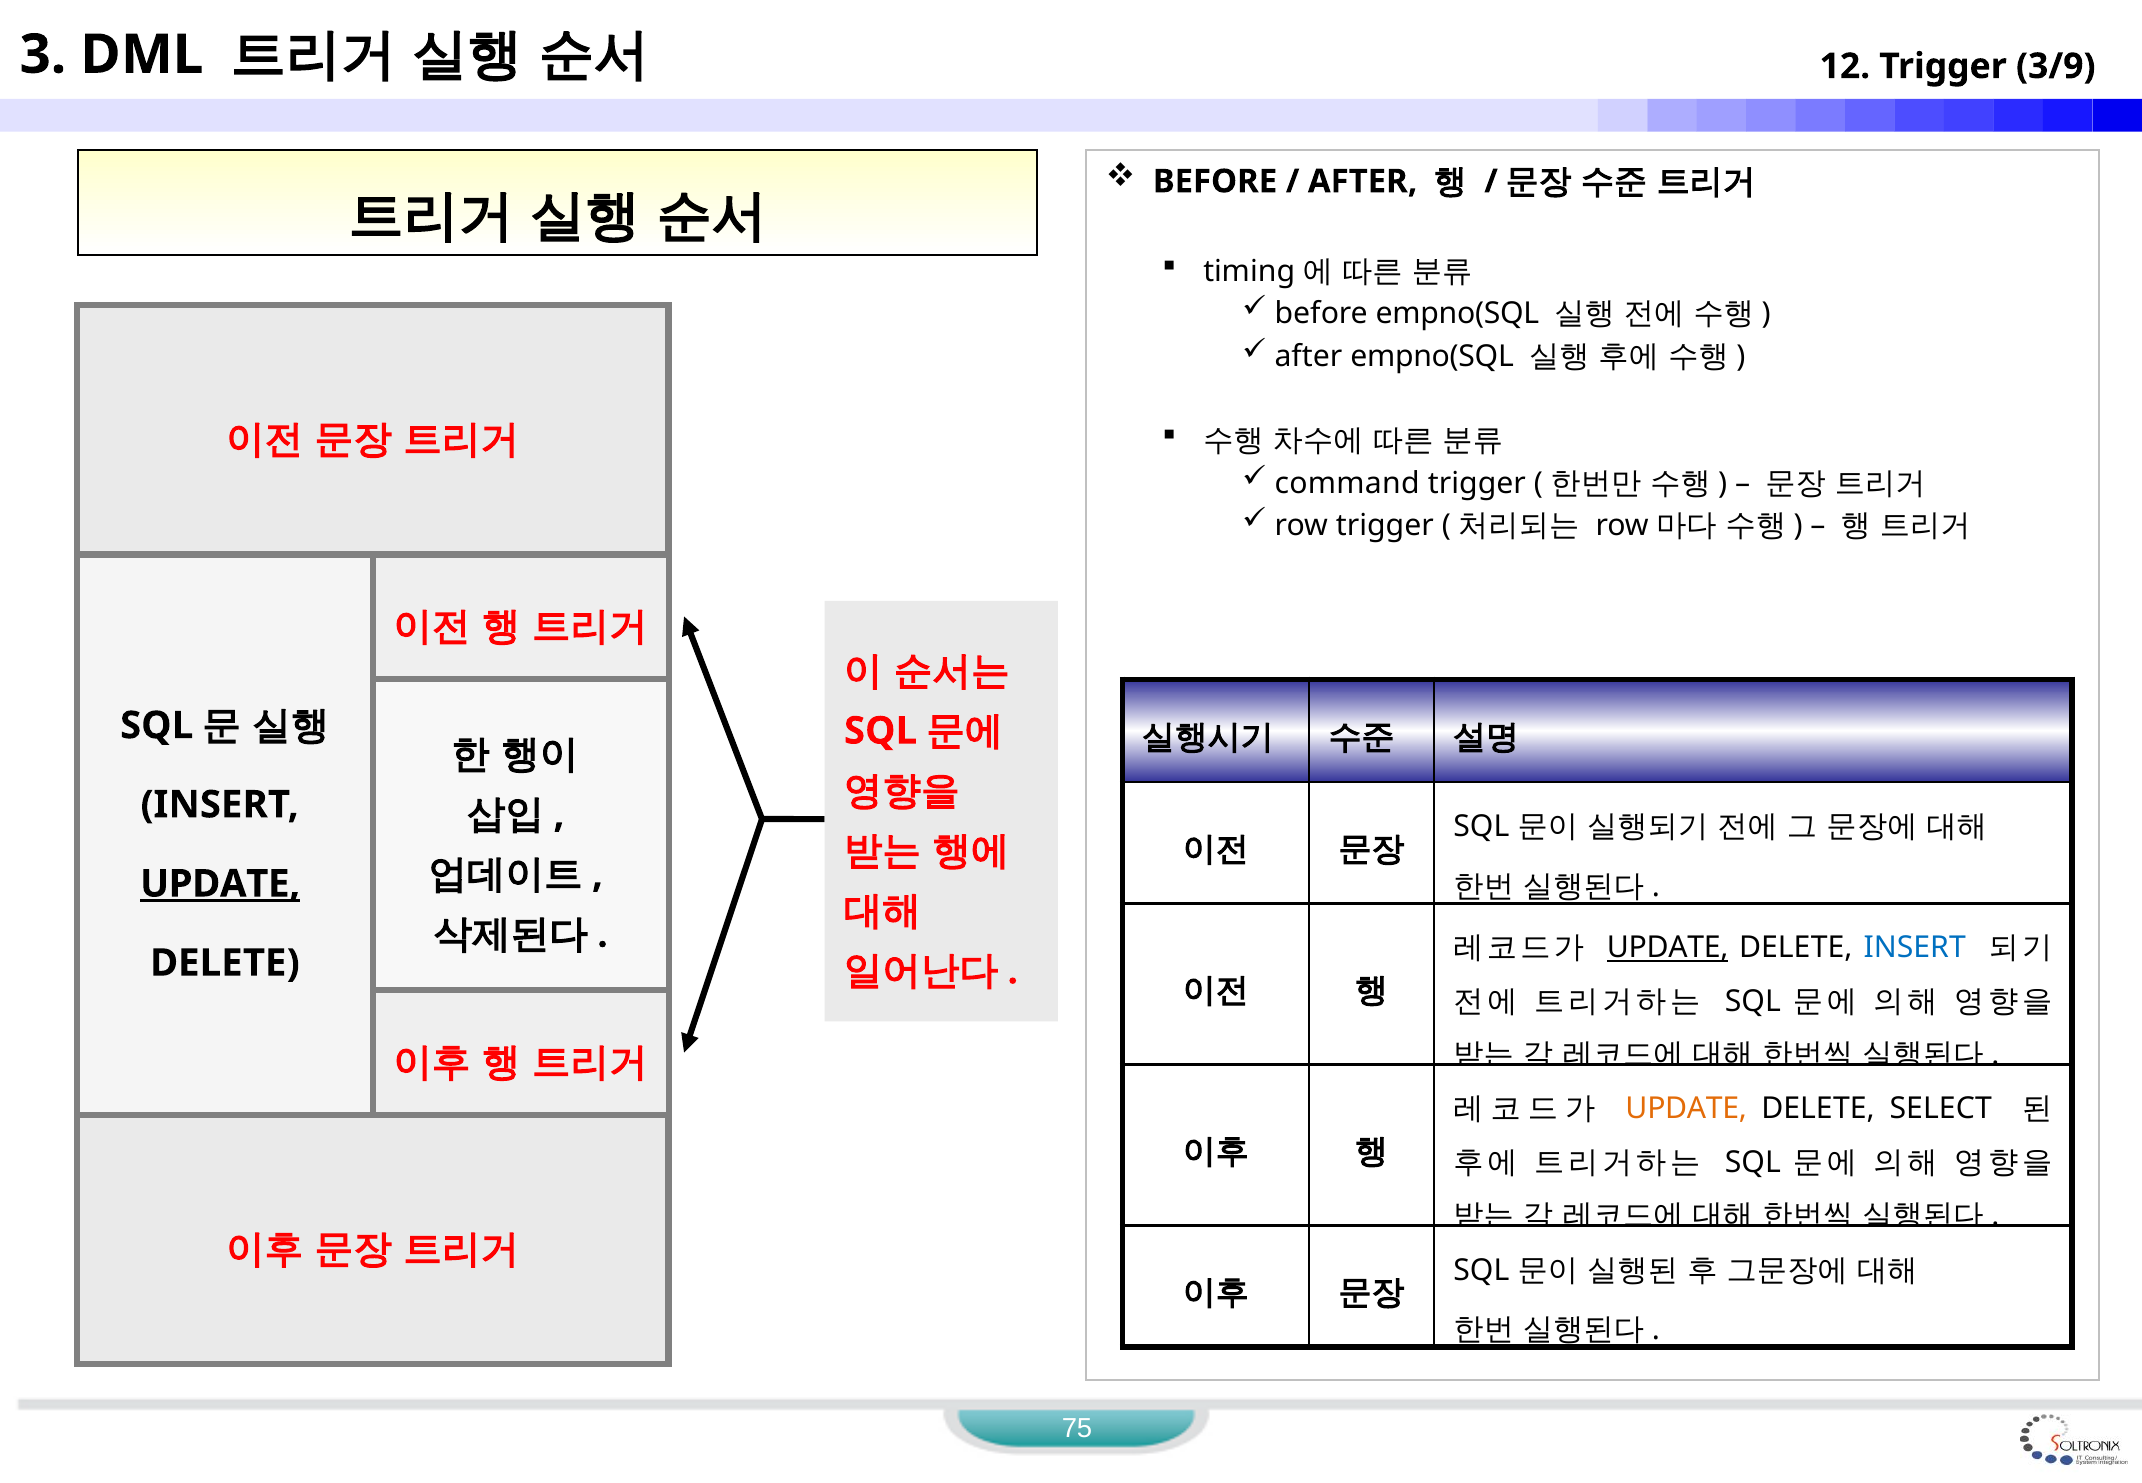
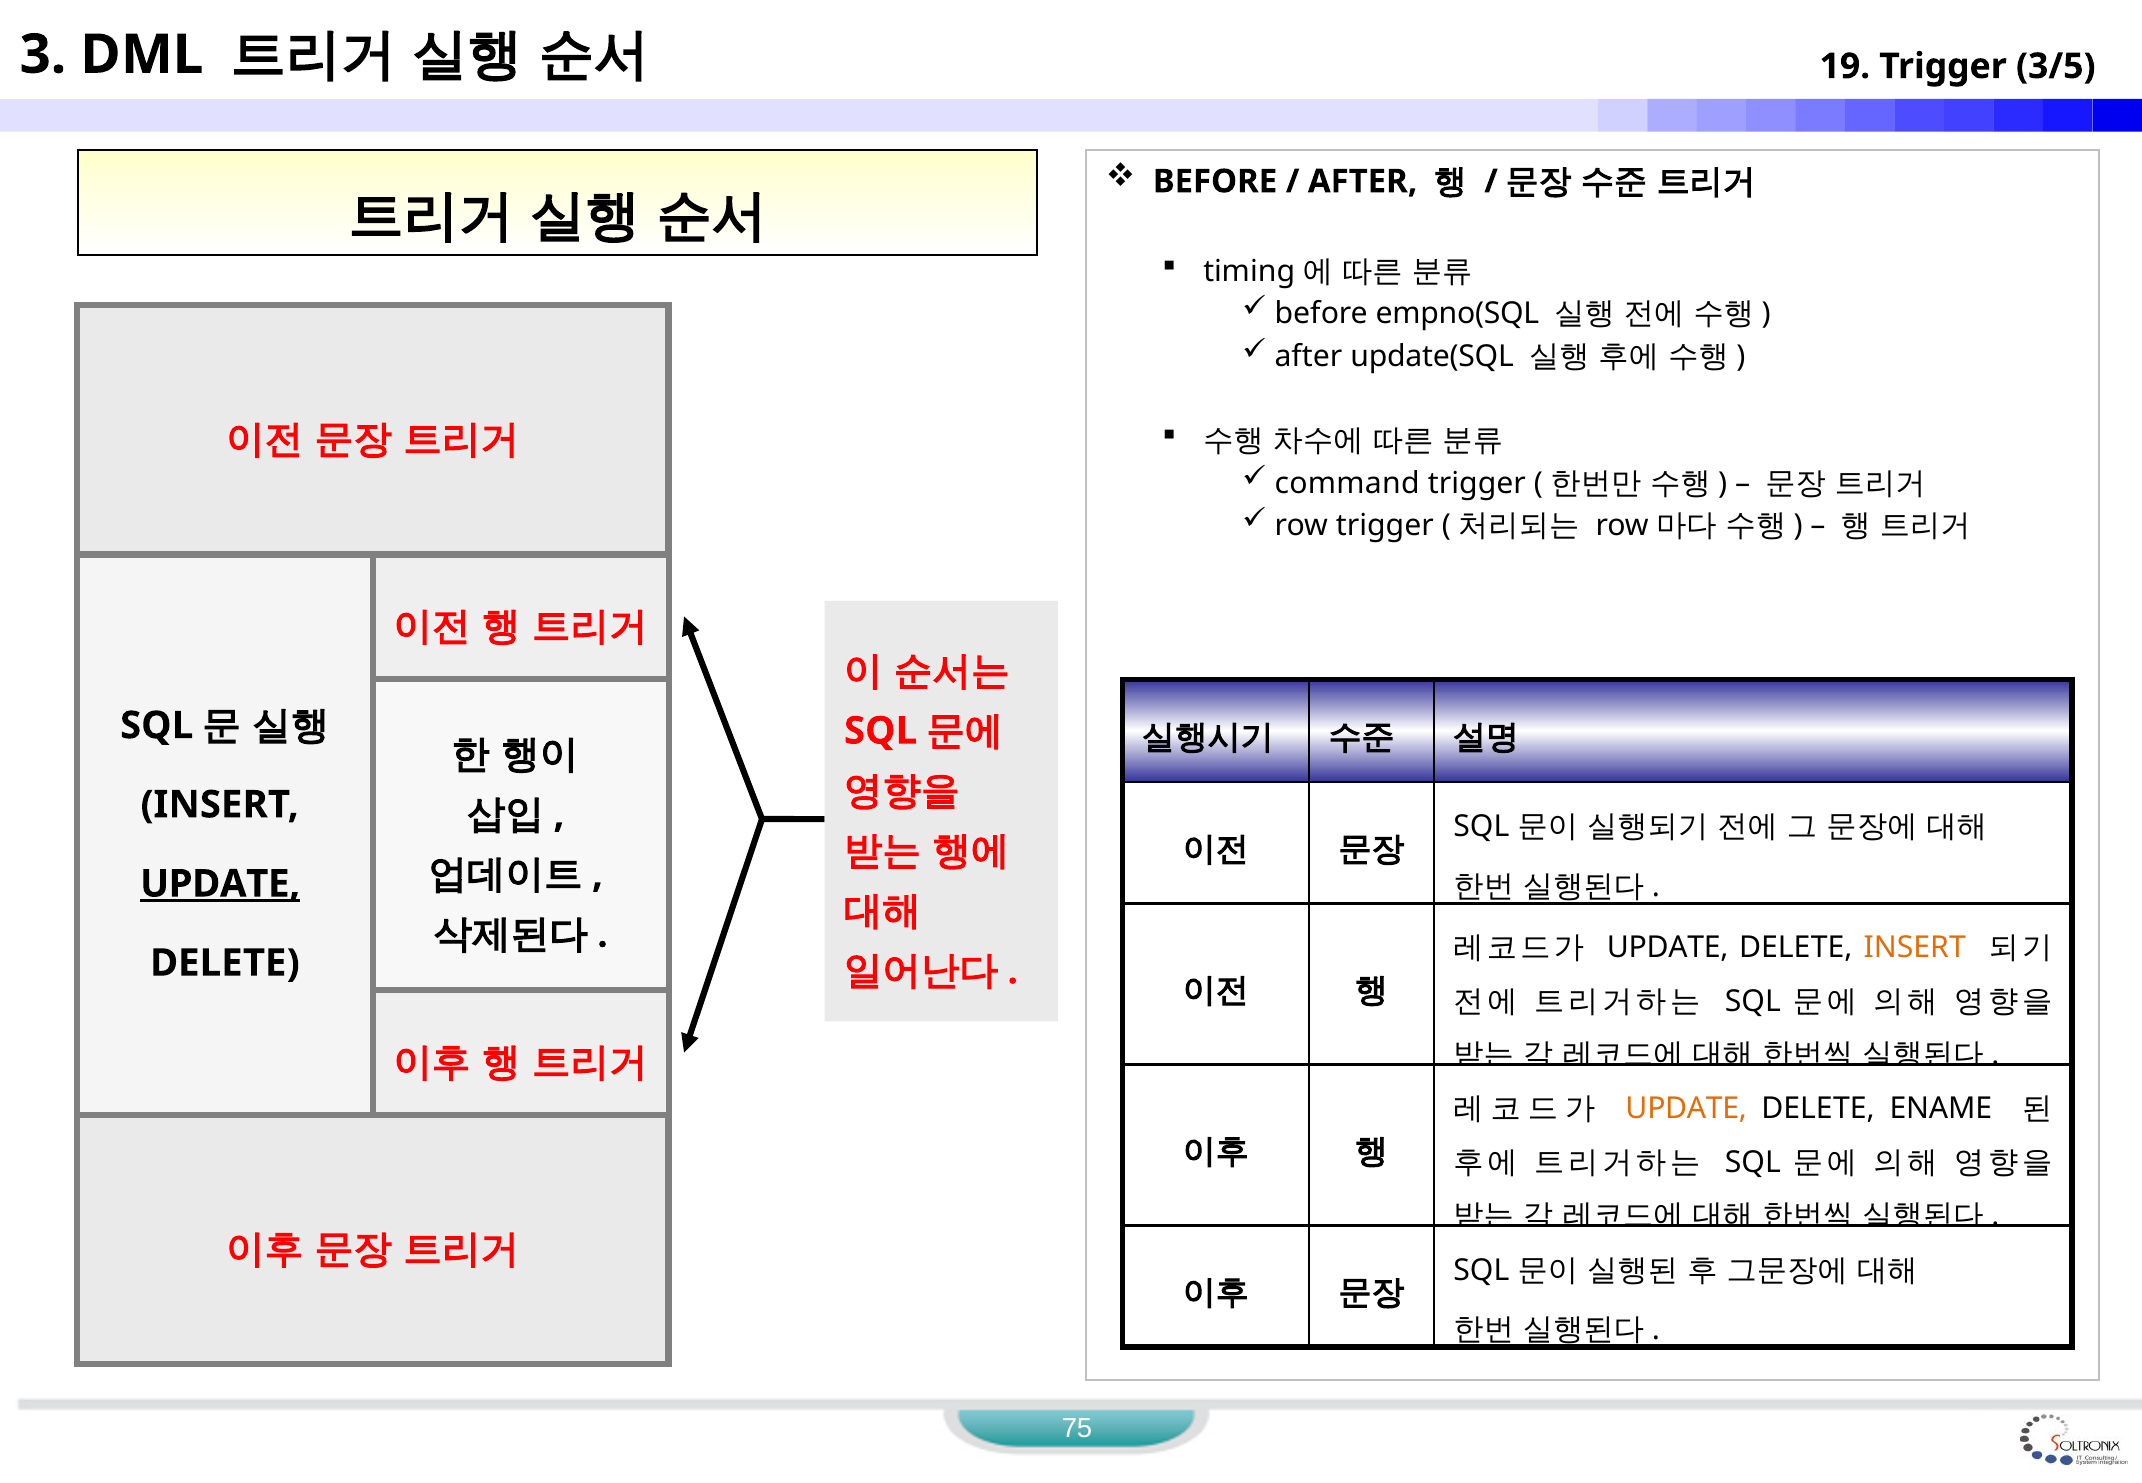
12: 12 -> 19
3/9: 3/9 -> 3/5
after empno(SQL: empno(SQL -> update(SQL
UPDATE at (1668, 948) underline: present -> none
INSERT at (1915, 948) colour: blue -> orange
SELECT: SELECT -> ENAME
